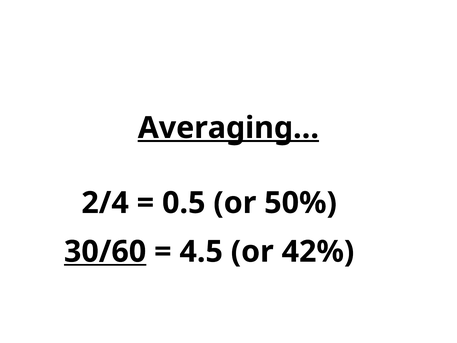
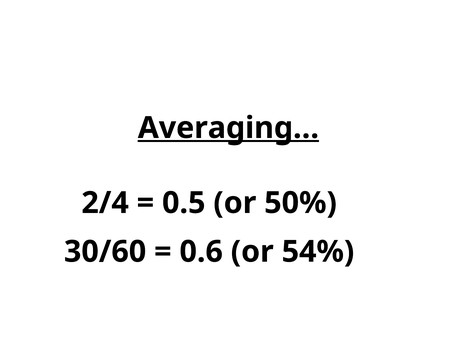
30/60 underline: present -> none
4.5: 4.5 -> 0.6
42%: 42% -> 54%
